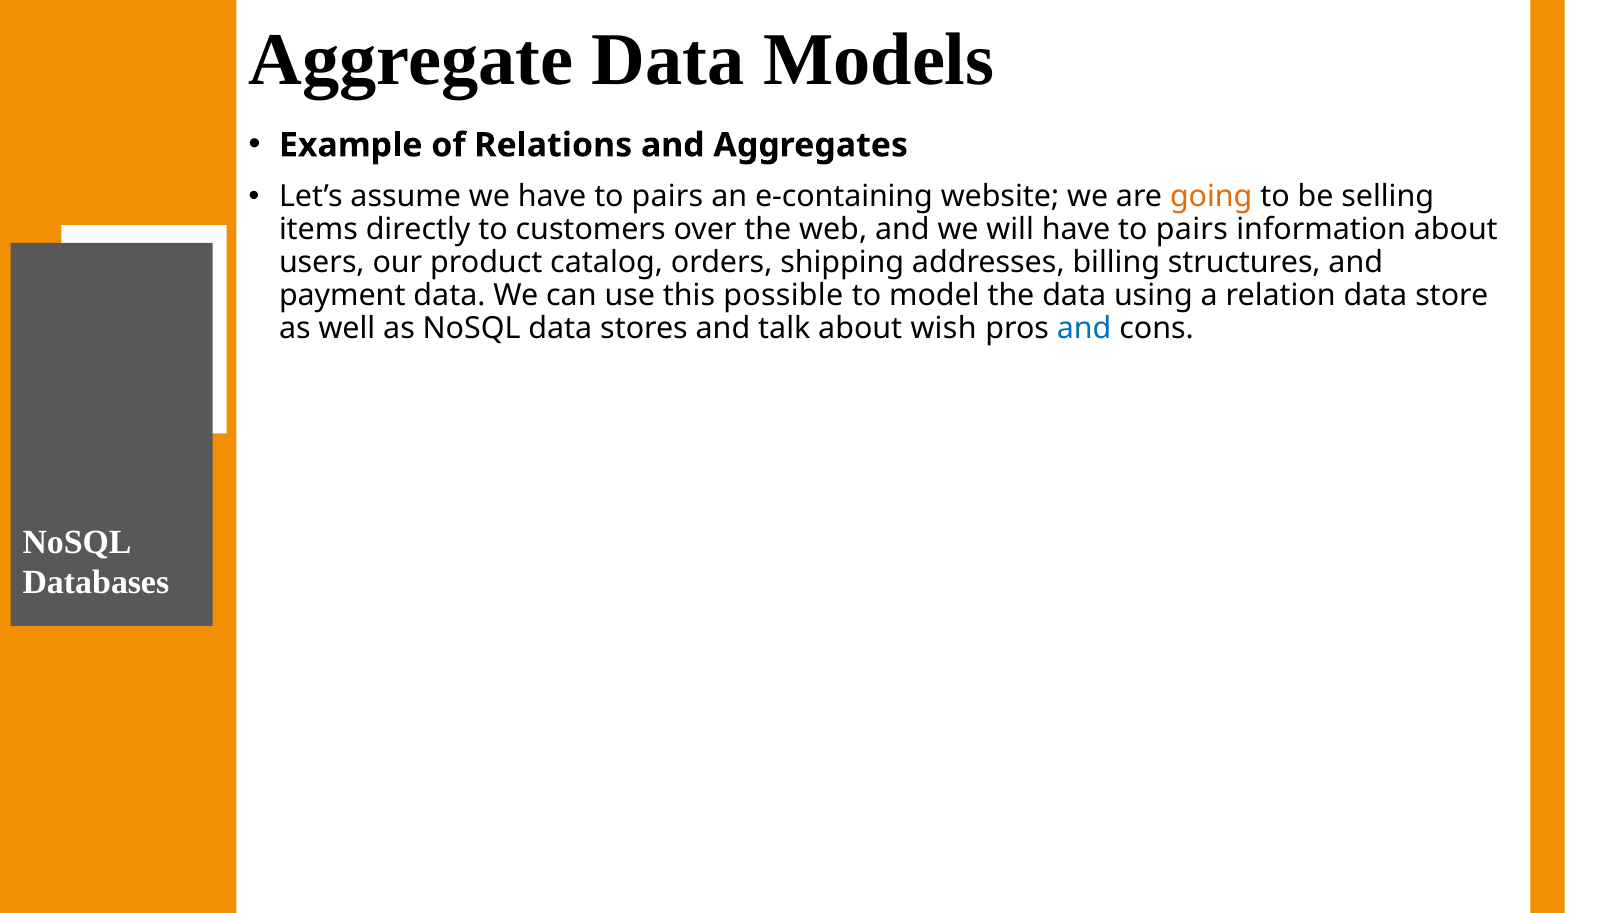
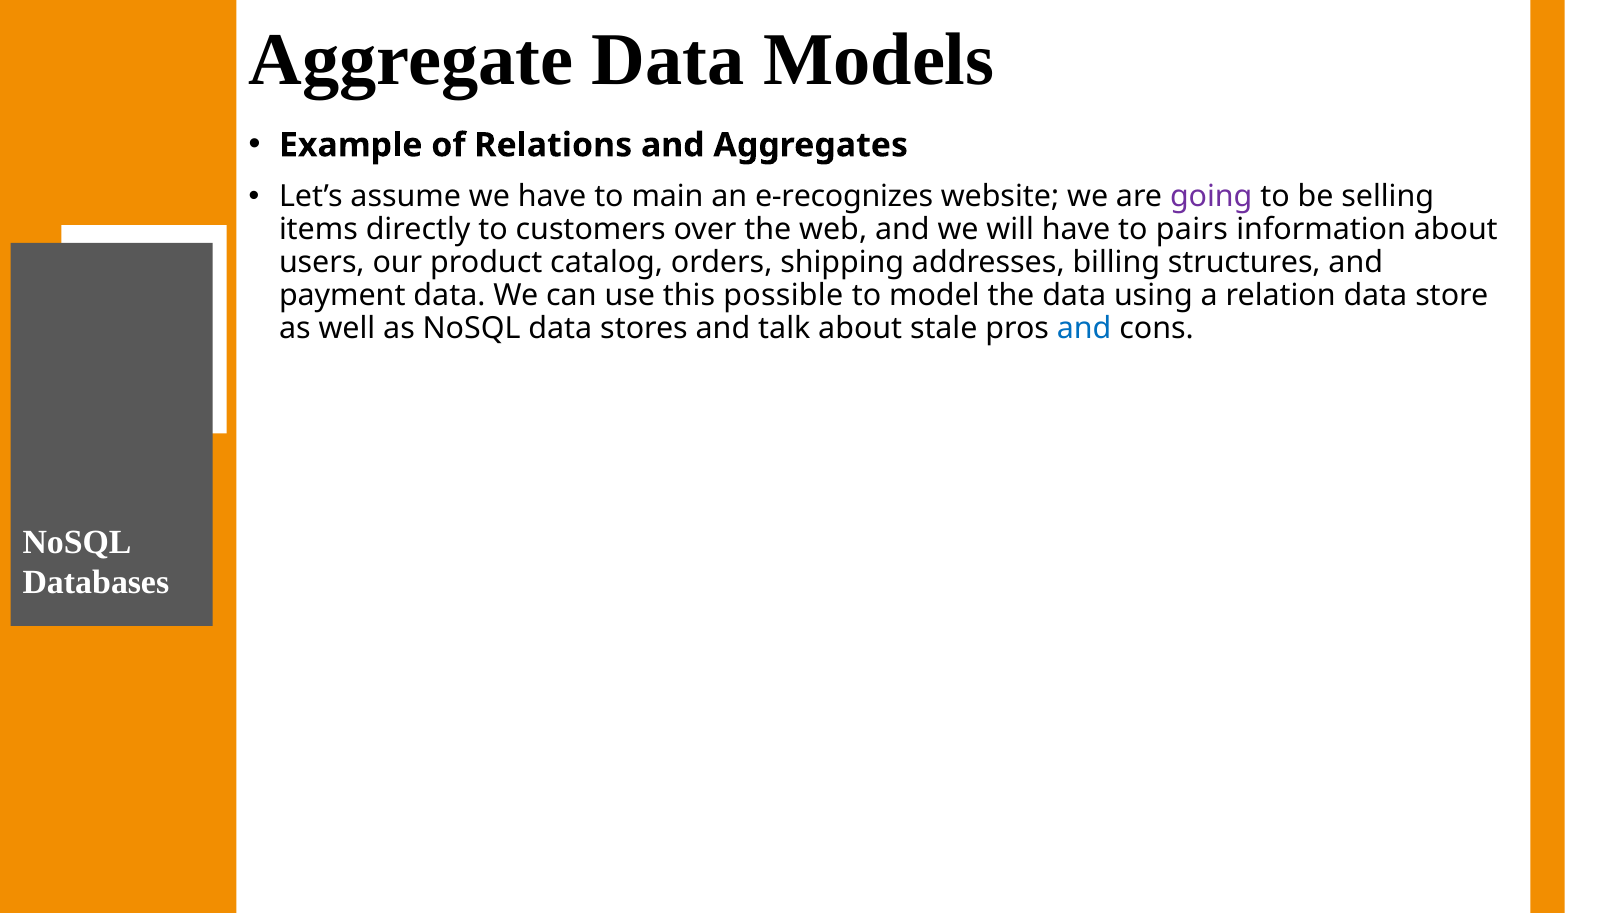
we have to pairs: pairs -> main
e-containing: e-containing -> e-recognizes
going colour: orange -> purple
wish: wish -> stale
